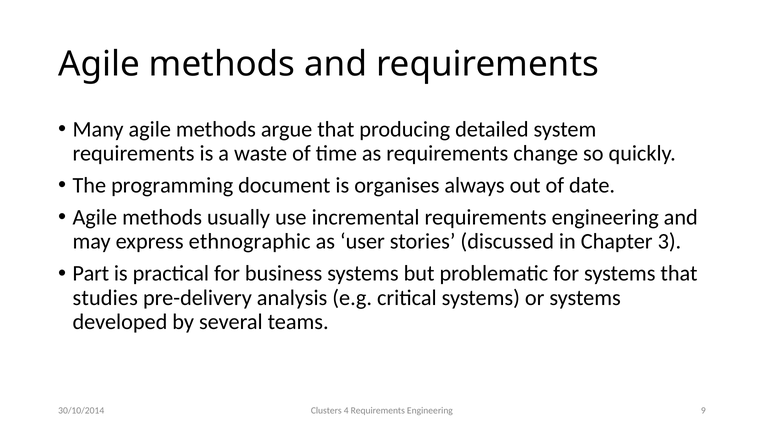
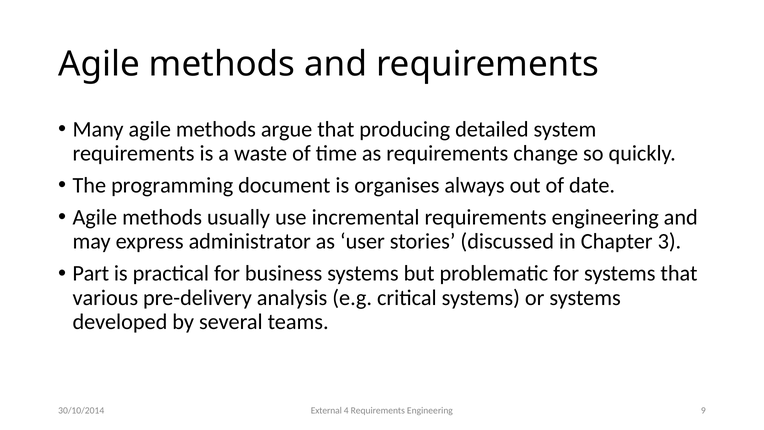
ethnographic: ethnographic -> administrator
studies: studies -> various
Clusters: Clusters -> External
